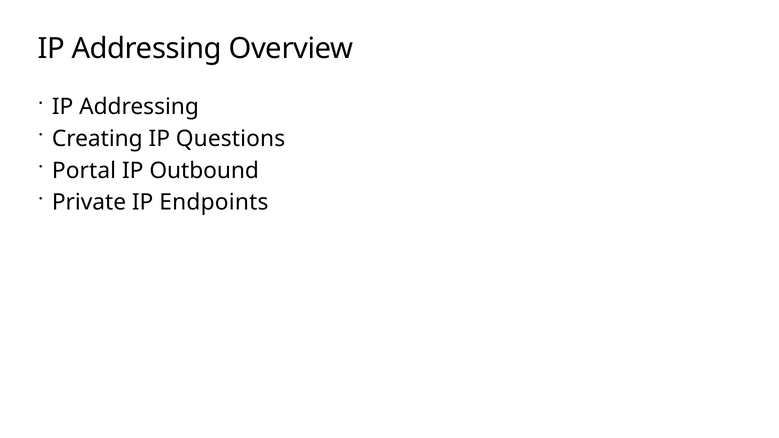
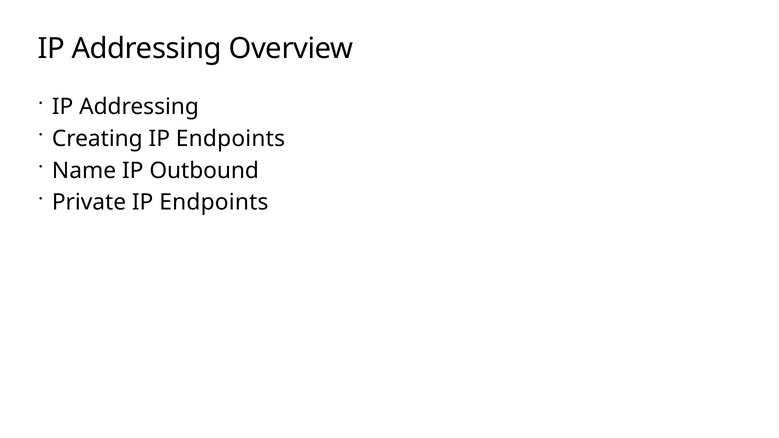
Creating IP Questions: Questions -> Endpoints
Portal: Portal -> Name
